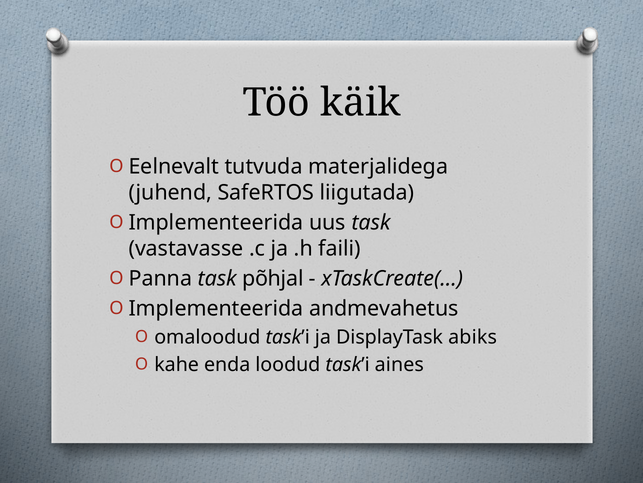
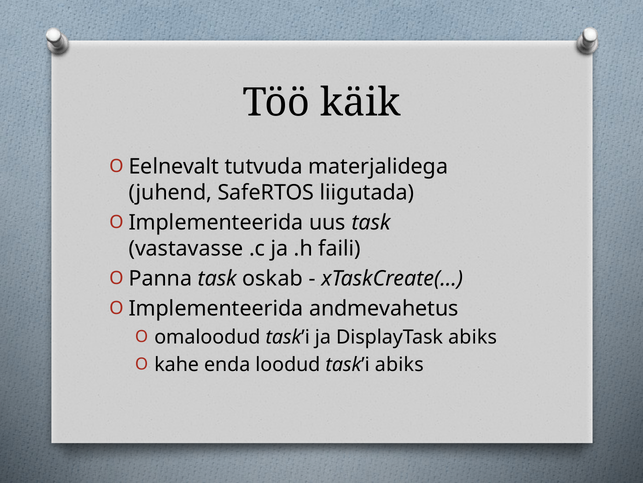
põhjal: põhjal -> oskab
task’i aines: aines -> abiks
